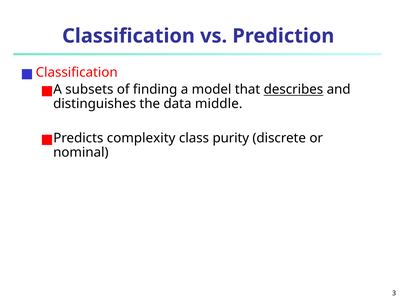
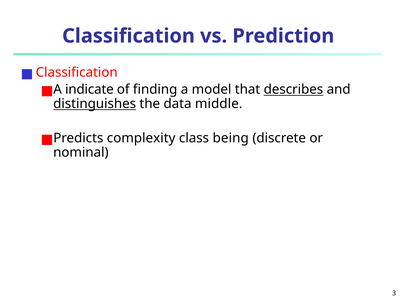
subsets: subsets -> indicate
distinguishes underline: none -> present
purity: purity -> being
